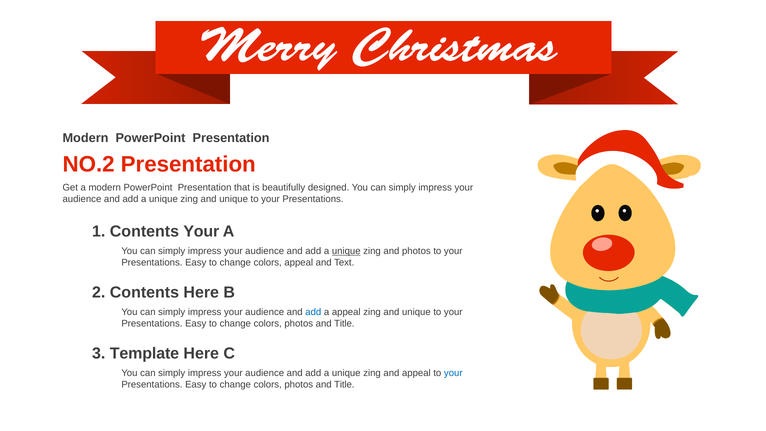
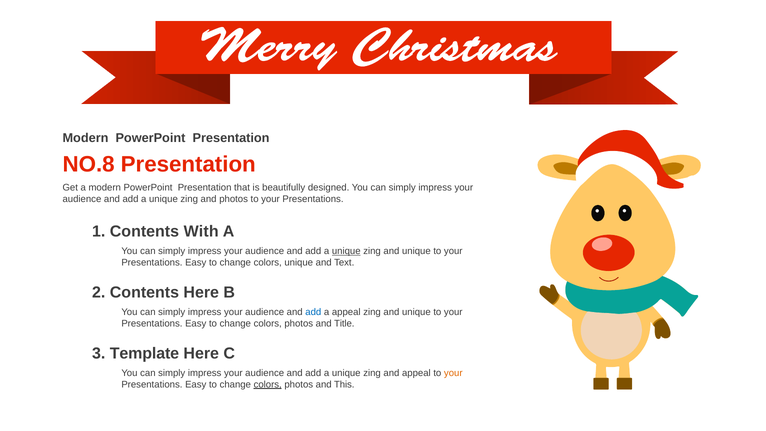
NO.2: NO.2 -> NO.8
unique zing and unique: unique -> photos
Contents Your: Your -> With
photos at (416, 251): photos -> unique
colors appeal: appeal -> unique
your at (453, 373) colour: blue -> orange
colors at (268, 384) underline: none -> present
Title at (344, 384): Title -> This
